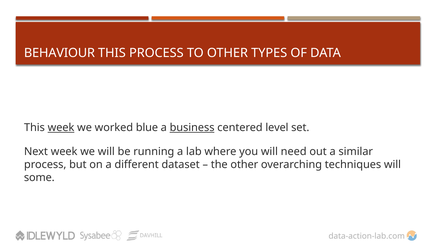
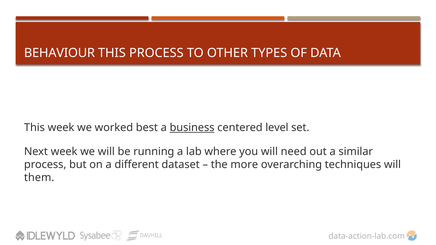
week at (61, 128) underline: present -> none
blue: blue -> best
the other: other -> more
some: some -> them
